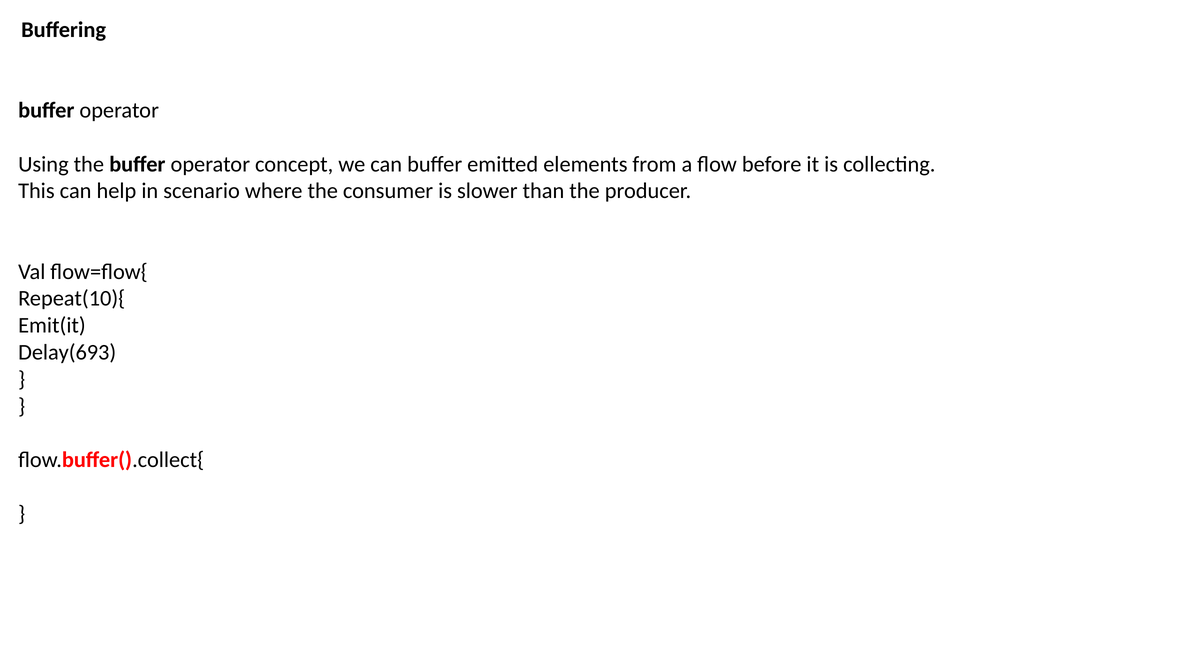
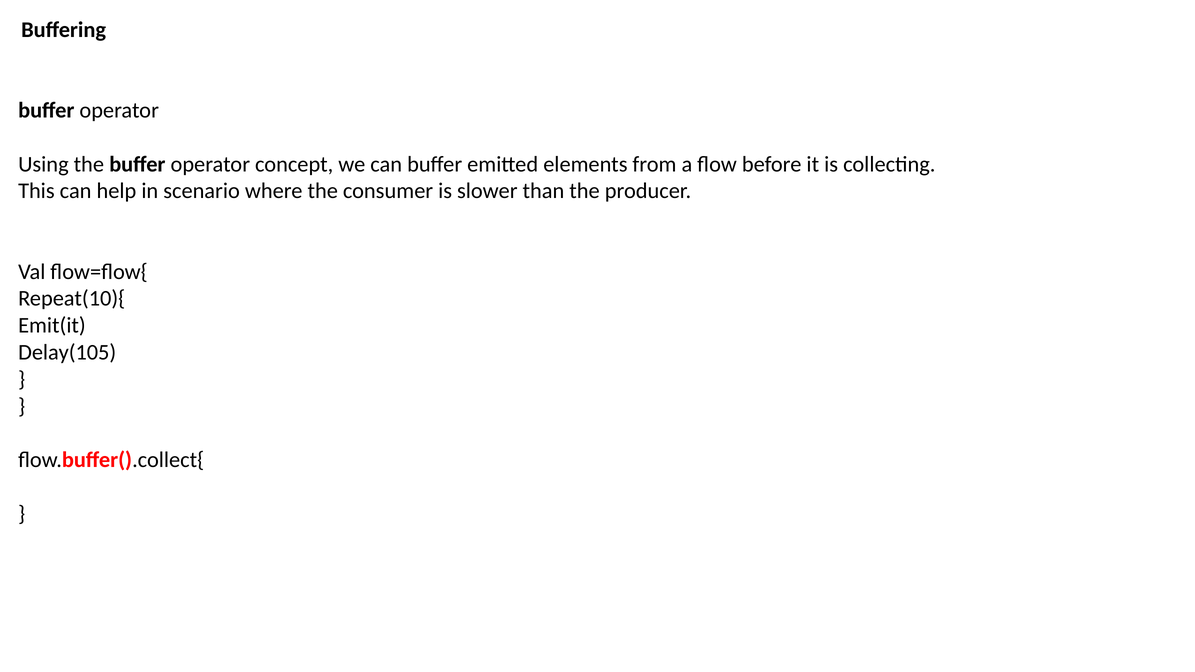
Delay(693: Delay(693 -> Delay(105
